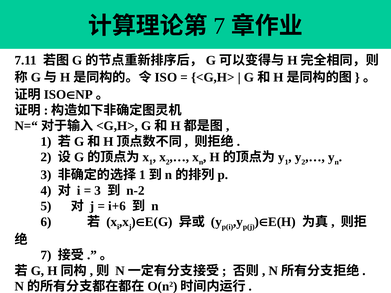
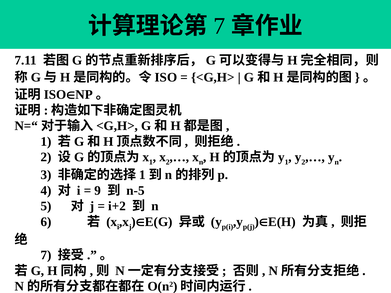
3 at (98, 191): 3 -> 9
n-2: n-2 -> n-5
i+6: i+6 -> i+2
